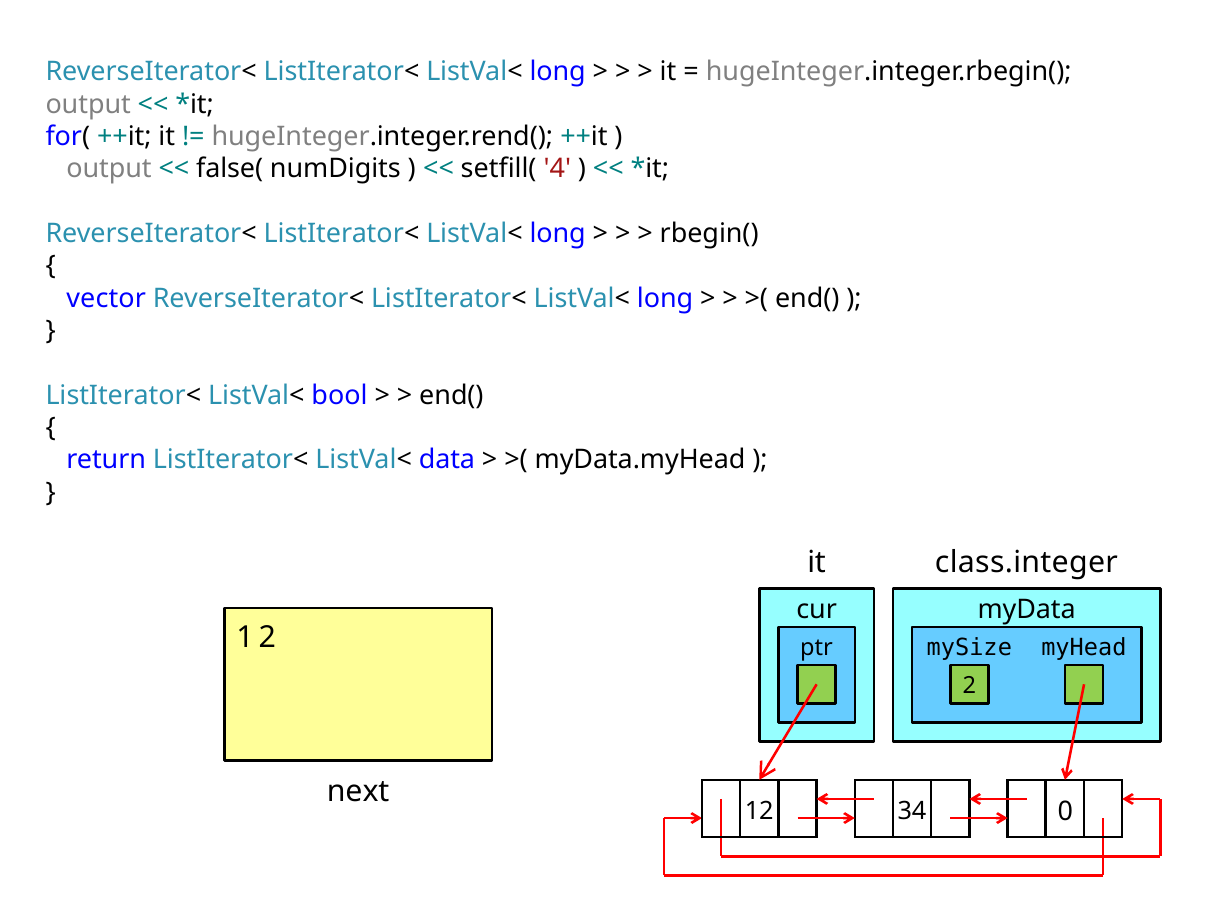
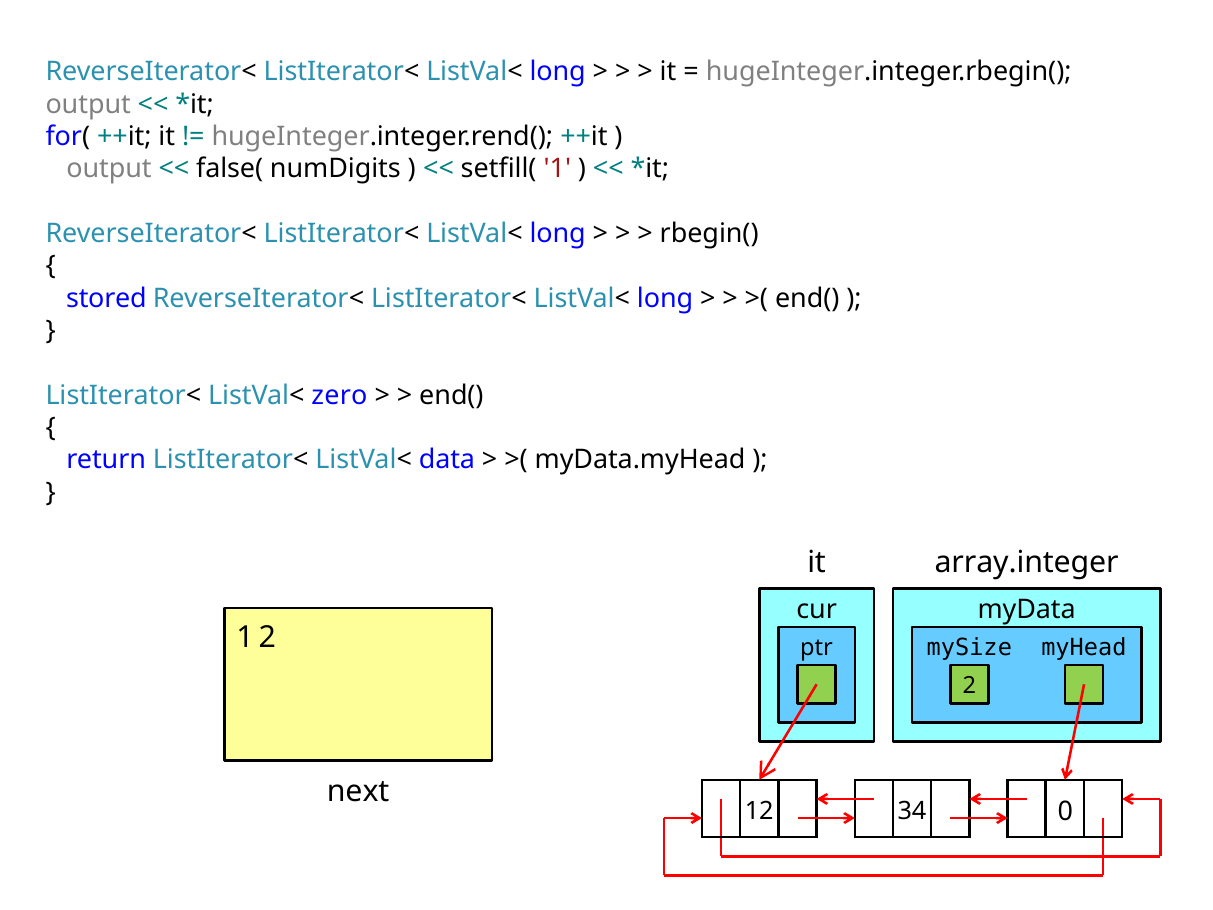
4: 4 -> 1
vector: vector -> stored
bool: bool -> zero
class.integer: class.integer -> array.integer
